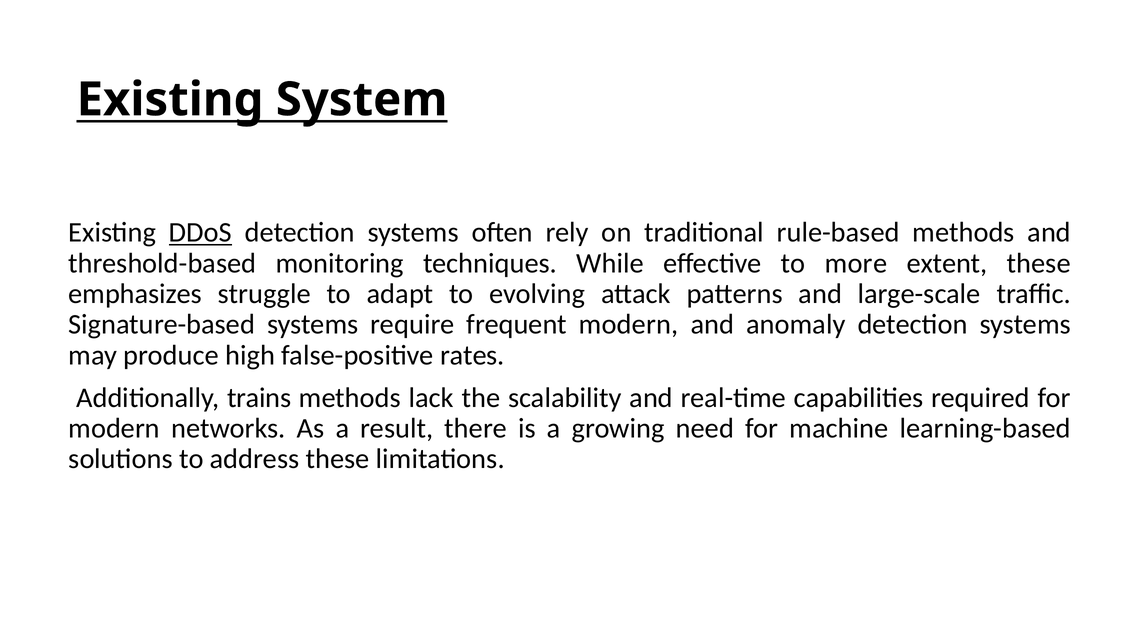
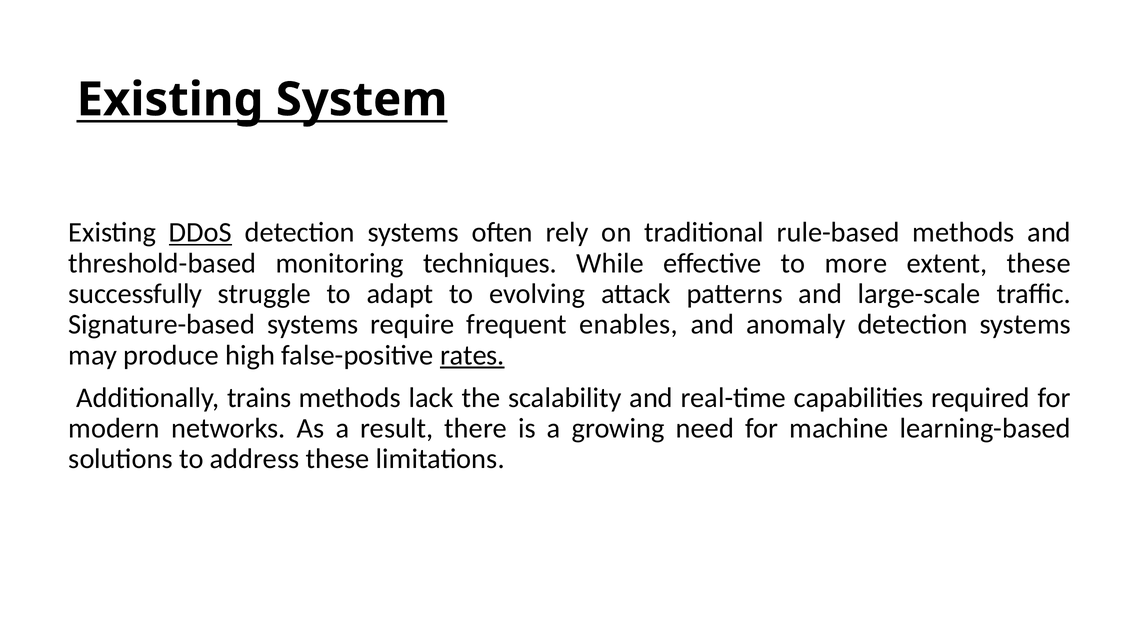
emphasizes: emphasizes -> successfully
frequent modern: modern -> enables
rates underline: none -> present
